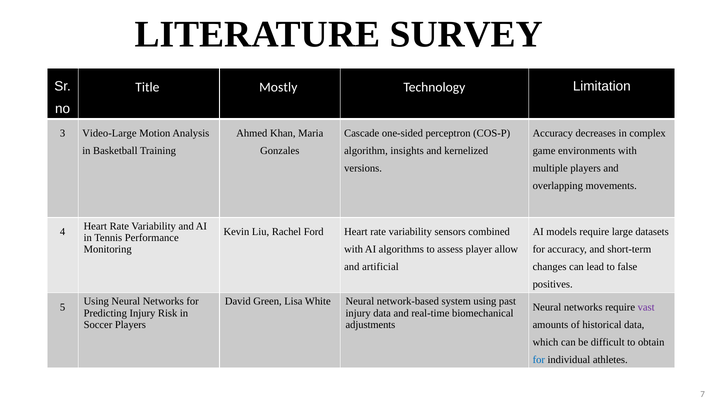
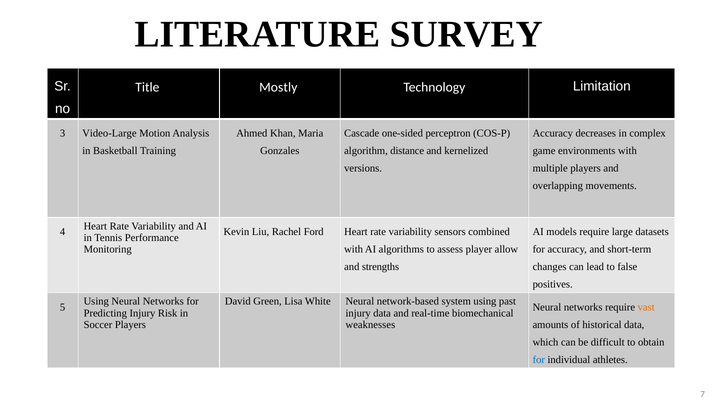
insights: insights -> distance
artificial: artificial -> strengths
vast colour: purple -> orange
adjustments: adjustments -> weaknesses
